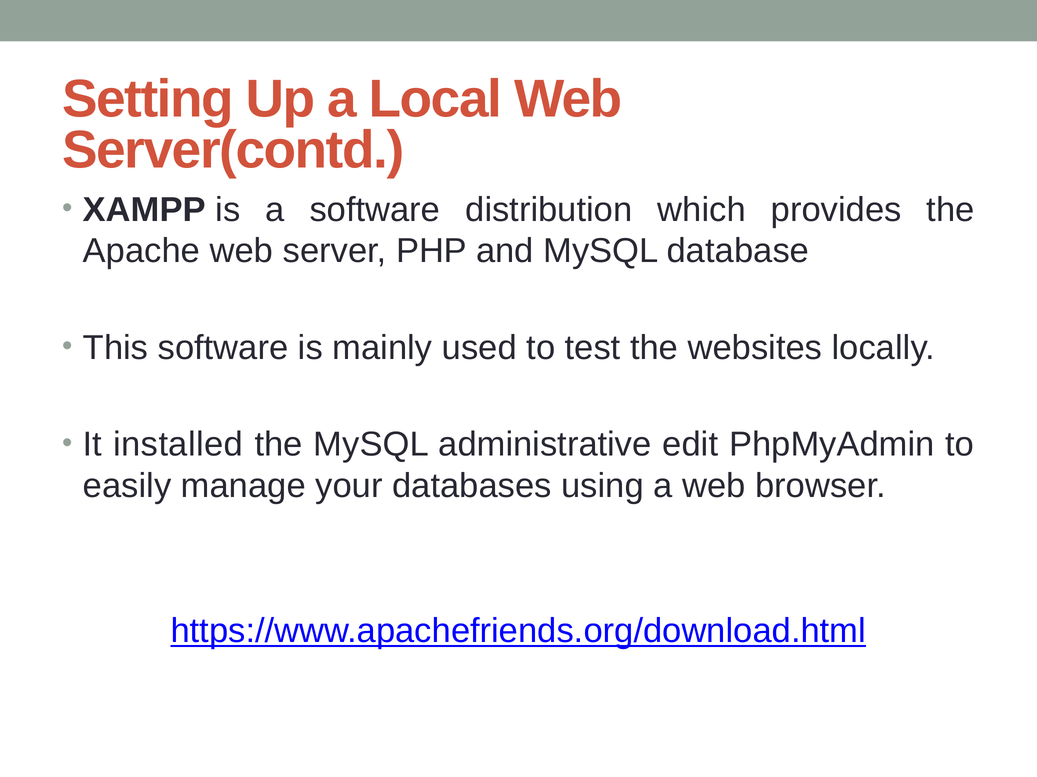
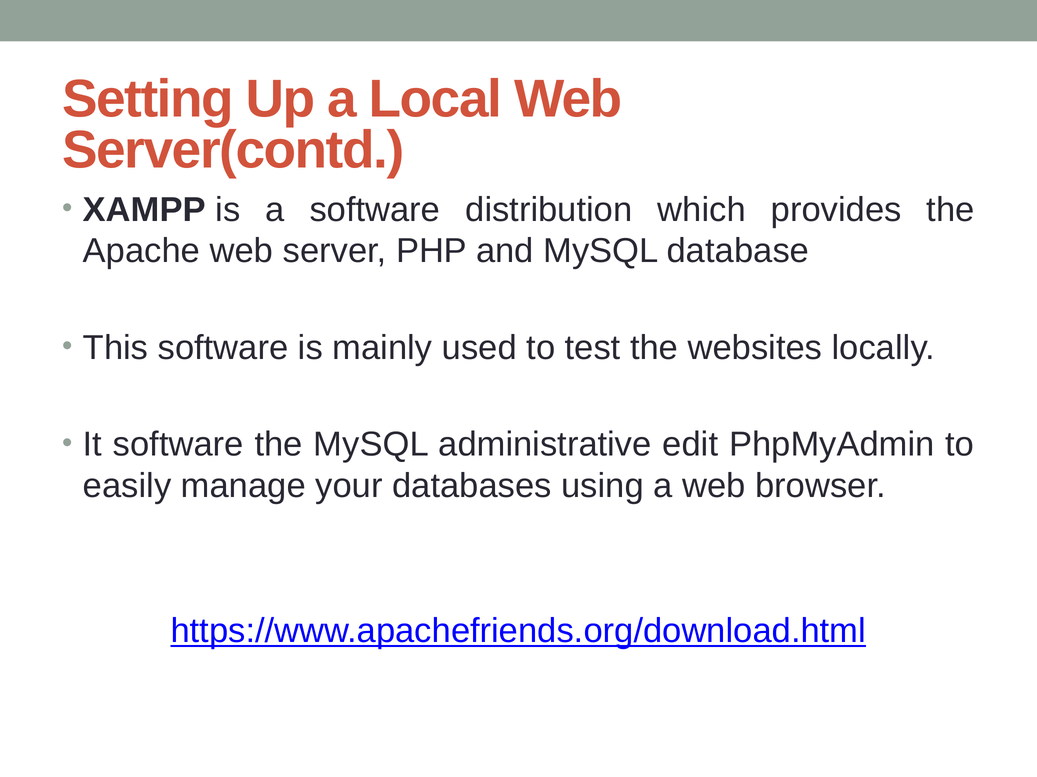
It installed: installed -> software
